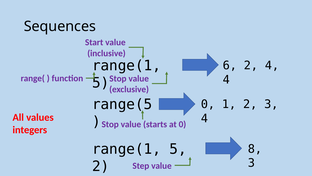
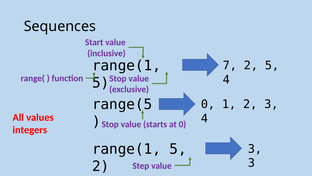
6: 6 -> 7
2 4: 4 -> 5
8 at (255, 149): 8 -> 3
